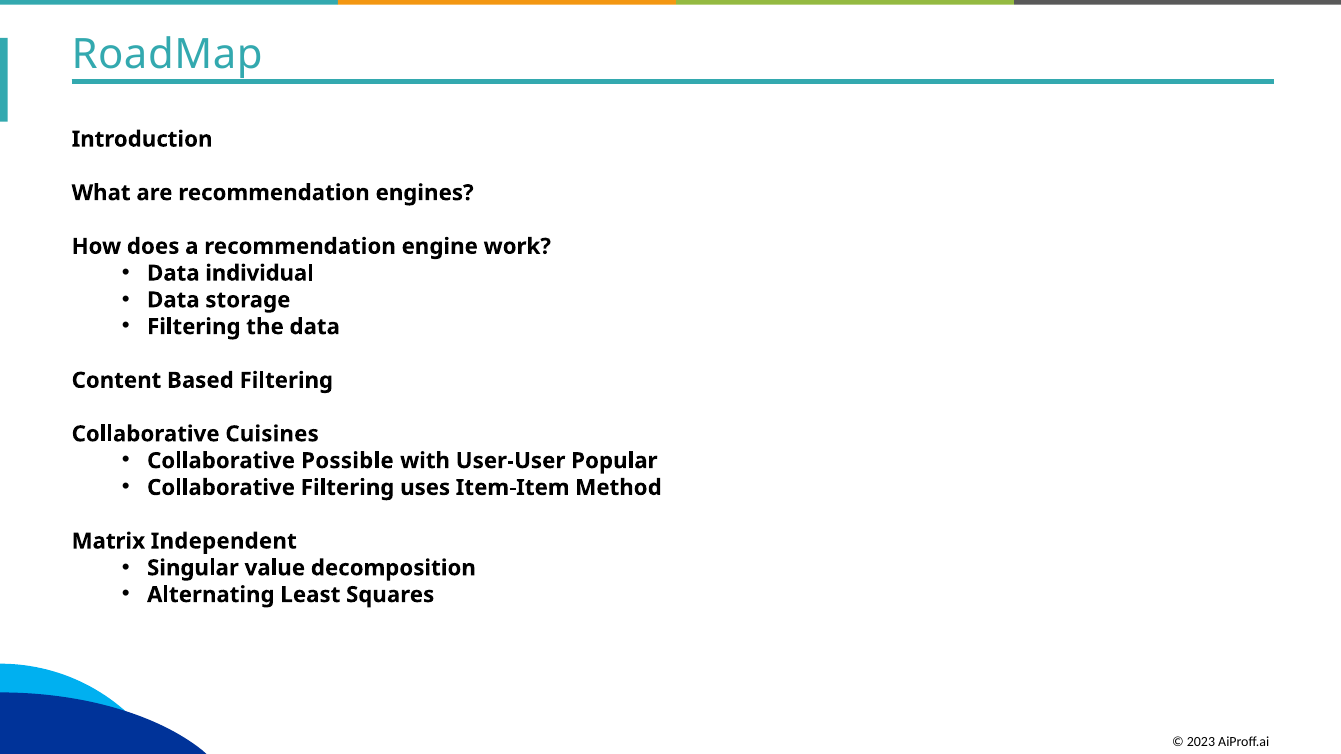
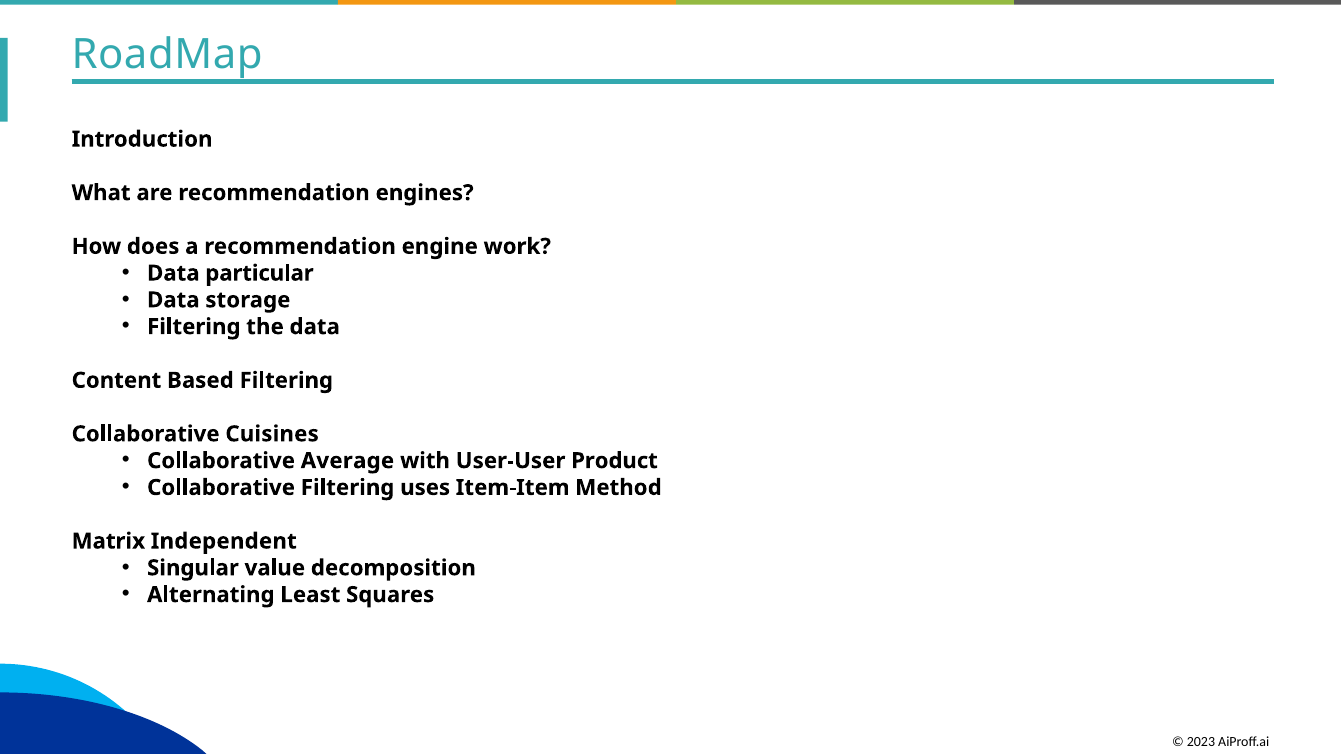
individual: individual -> particular
Possible: Possible -> Average
Popular: Popular -> Product
